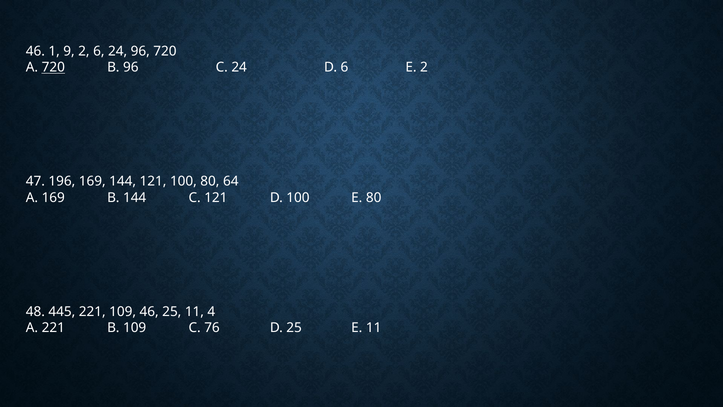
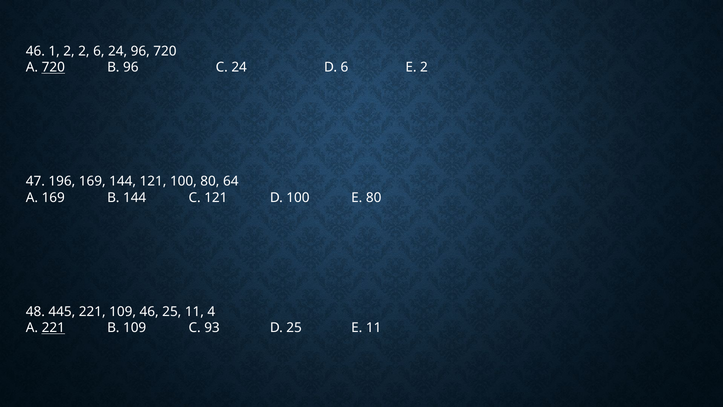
1 9: 9 -> 2
221 at (53, 328) underline: none -> present
76: 76 -> 93
